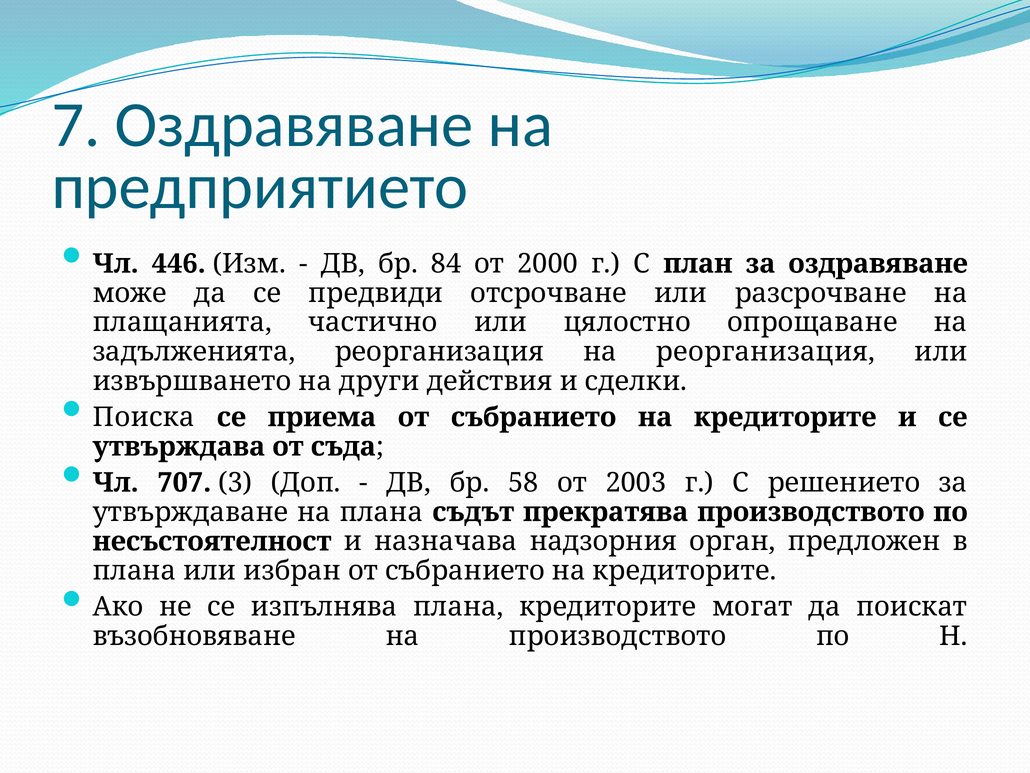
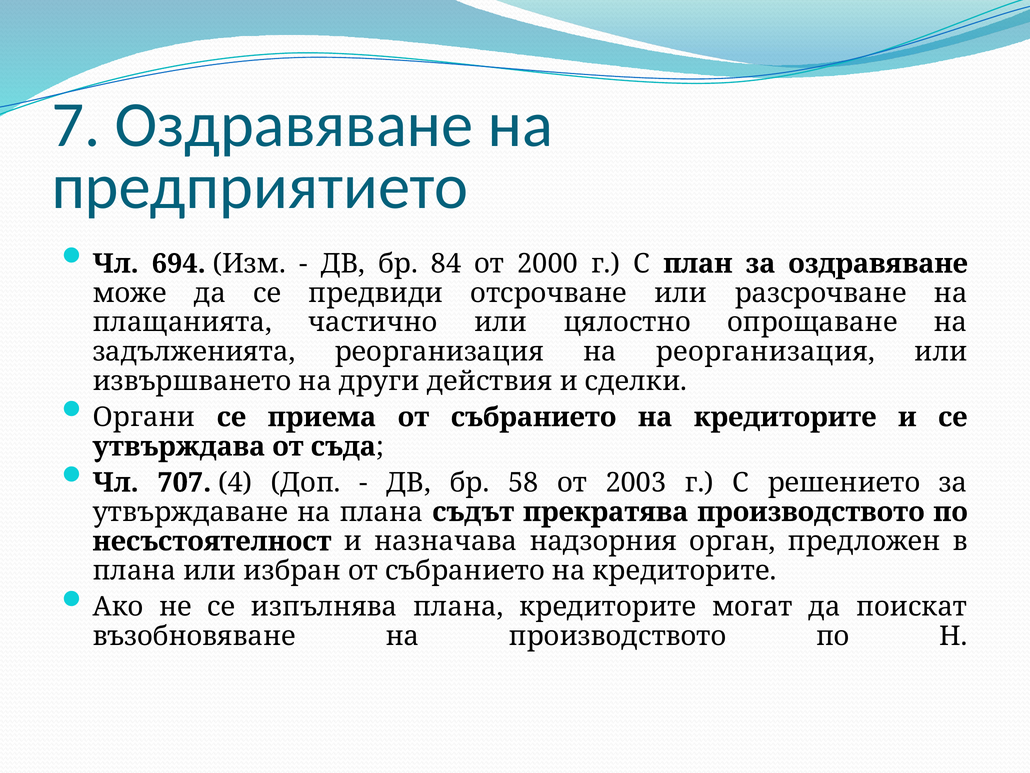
446: 446 -> 694
Поиска: Поиска -> Органи
3: 3 -> 4
